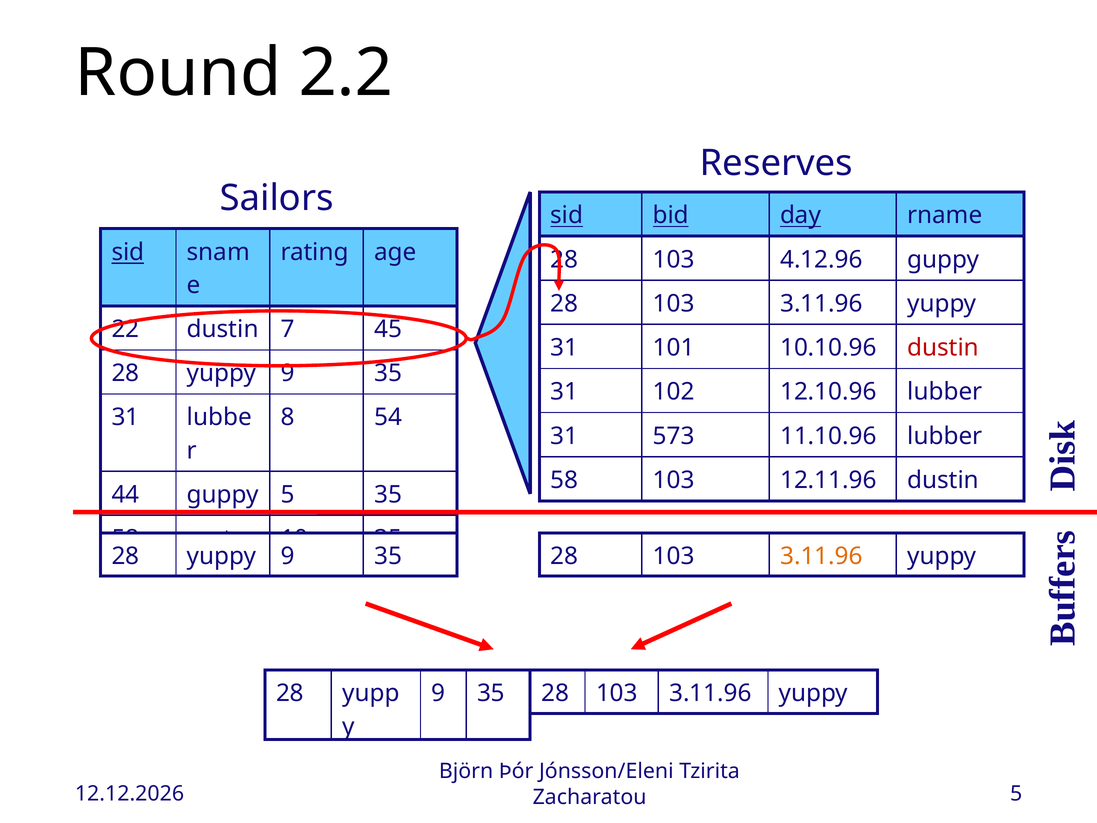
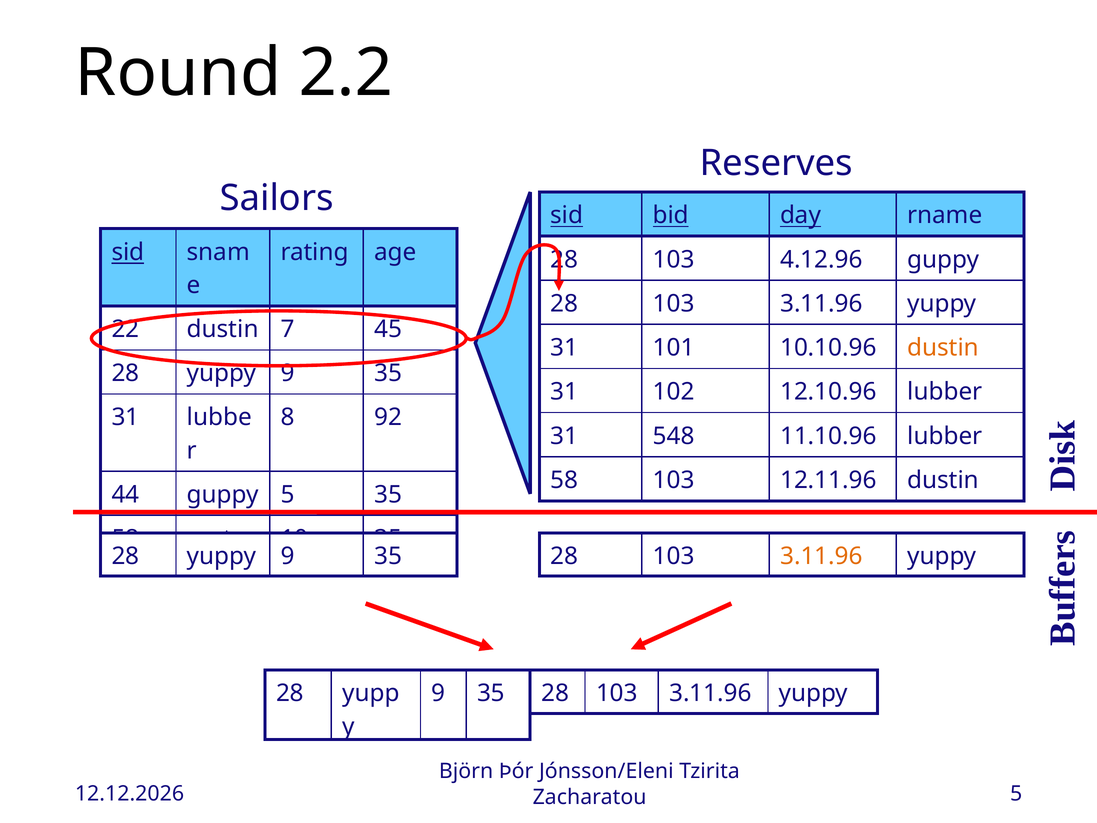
dustin at (943, 348) colour: red -> orange
54: 54 -> 92
573: 573 -> 548
